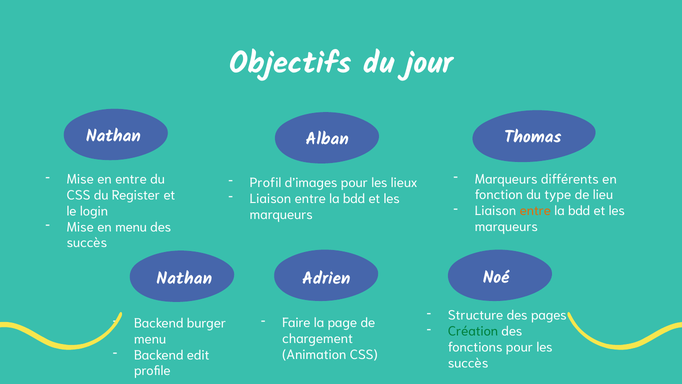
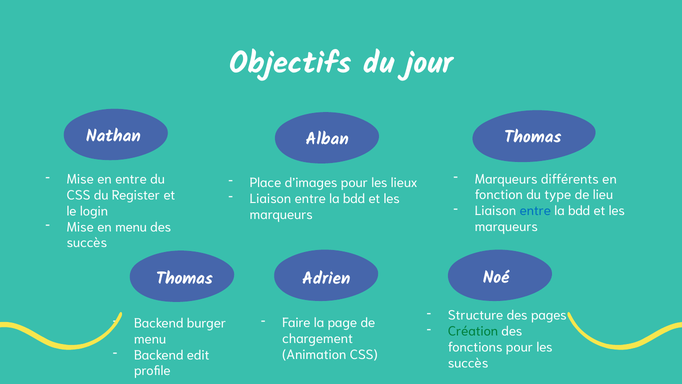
Profil: Profil -> Place
entre at (535, 211) colour: orange -> blue
Nathan at (184, 278): Nathan -> Thomas
